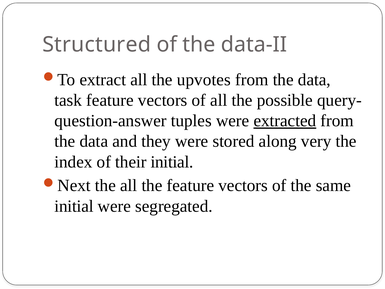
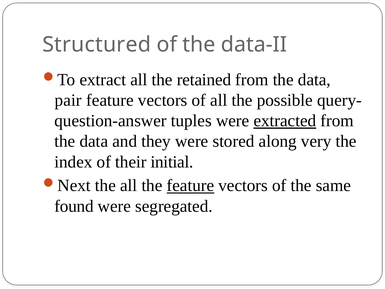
upvotes: upvotes -> retained
task: task -> pair
feature at (190, 185) underline: none -> present
initial at (74, 206): initial -> found
